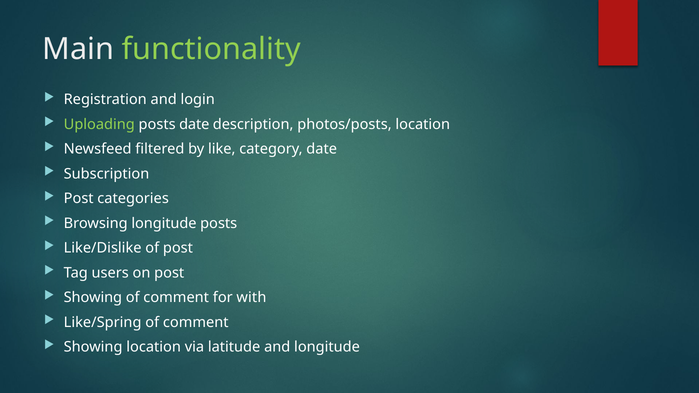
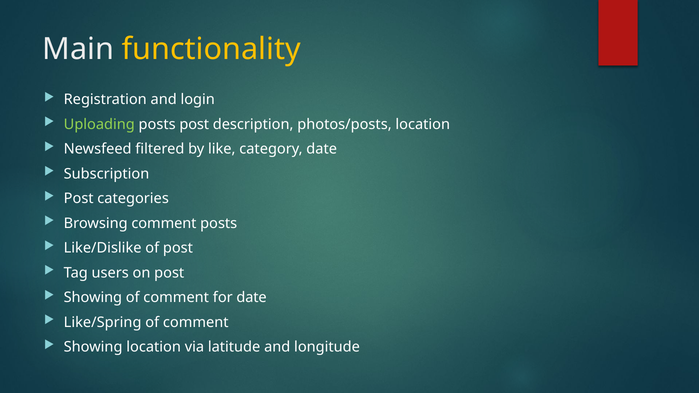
functionality colour: light green -> yellow
posts date: date -> post
Browsing longitude: longitude -> comment
for with: with -> date
